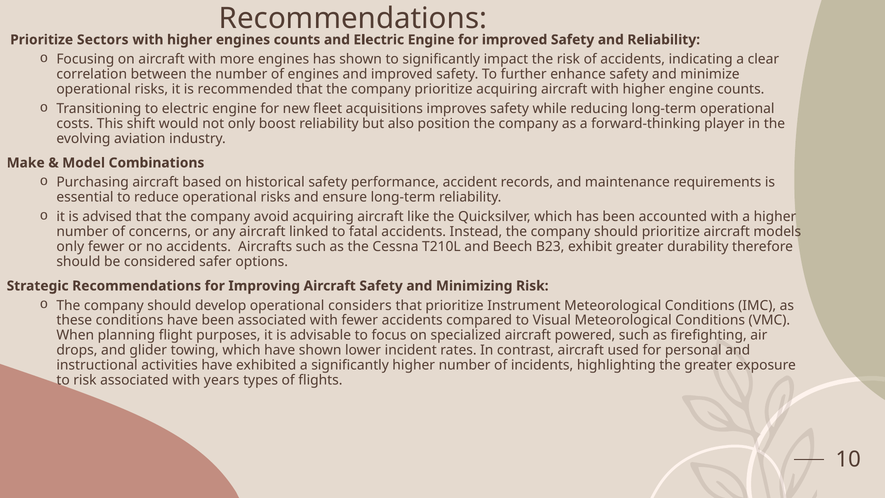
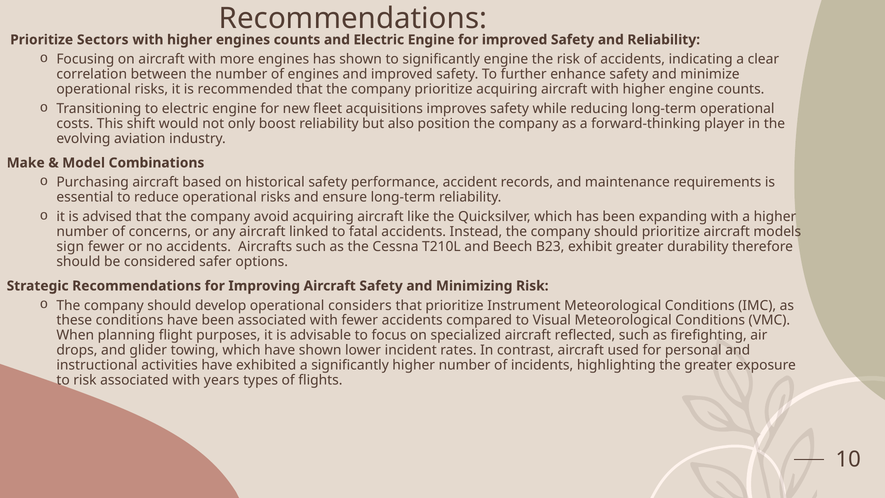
significantly impact: impact -> engine
accounted: accounted -> expanding
only at (70, 247): only -> sign
powered: powered -> reflected
